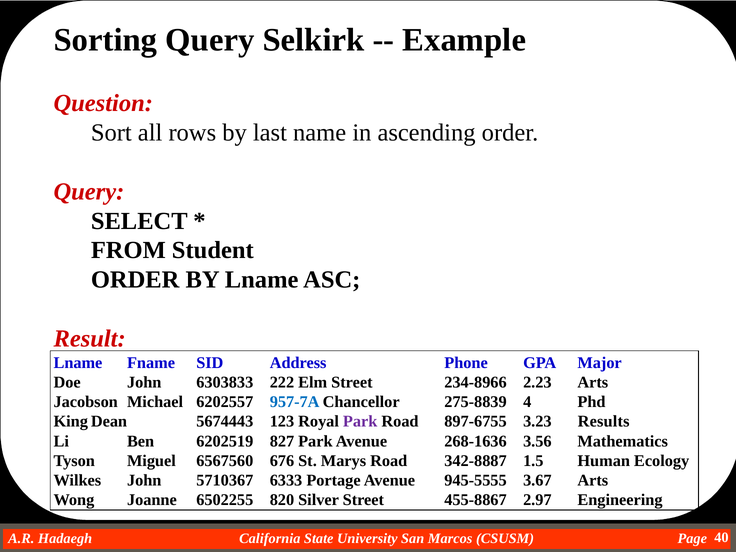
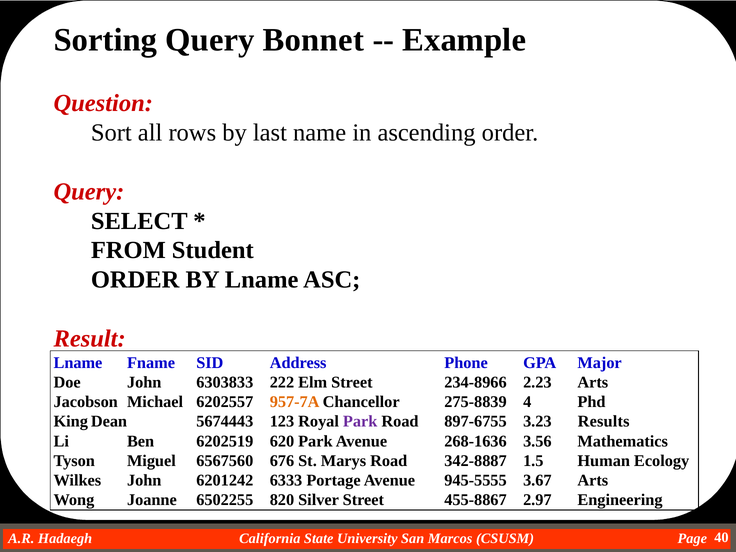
Selkirk: Selkirk -> Bonnet
957-7A colour: blue -> orange
827: 827 -> 620
5710367: 5710367 -> 6201242
